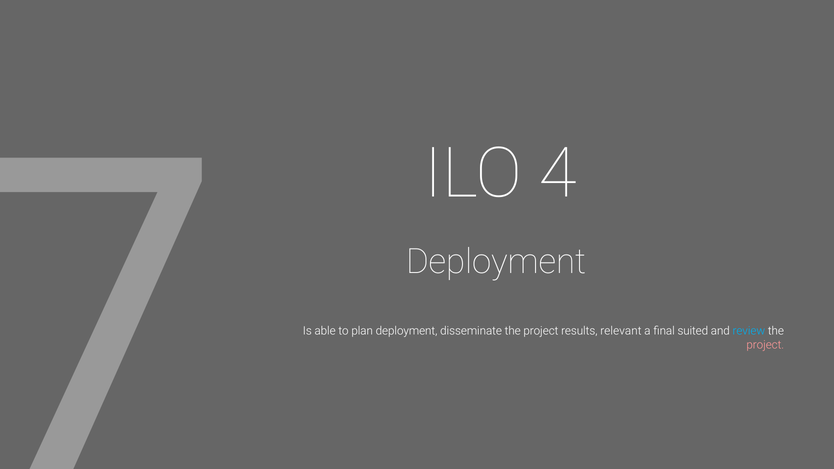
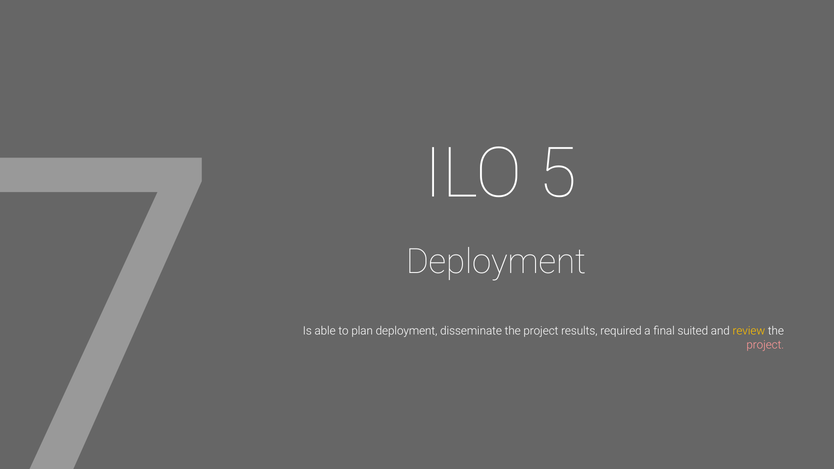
4: 4 -> 5
relevant: relevant -> required
review colour: light blue -> yellow
